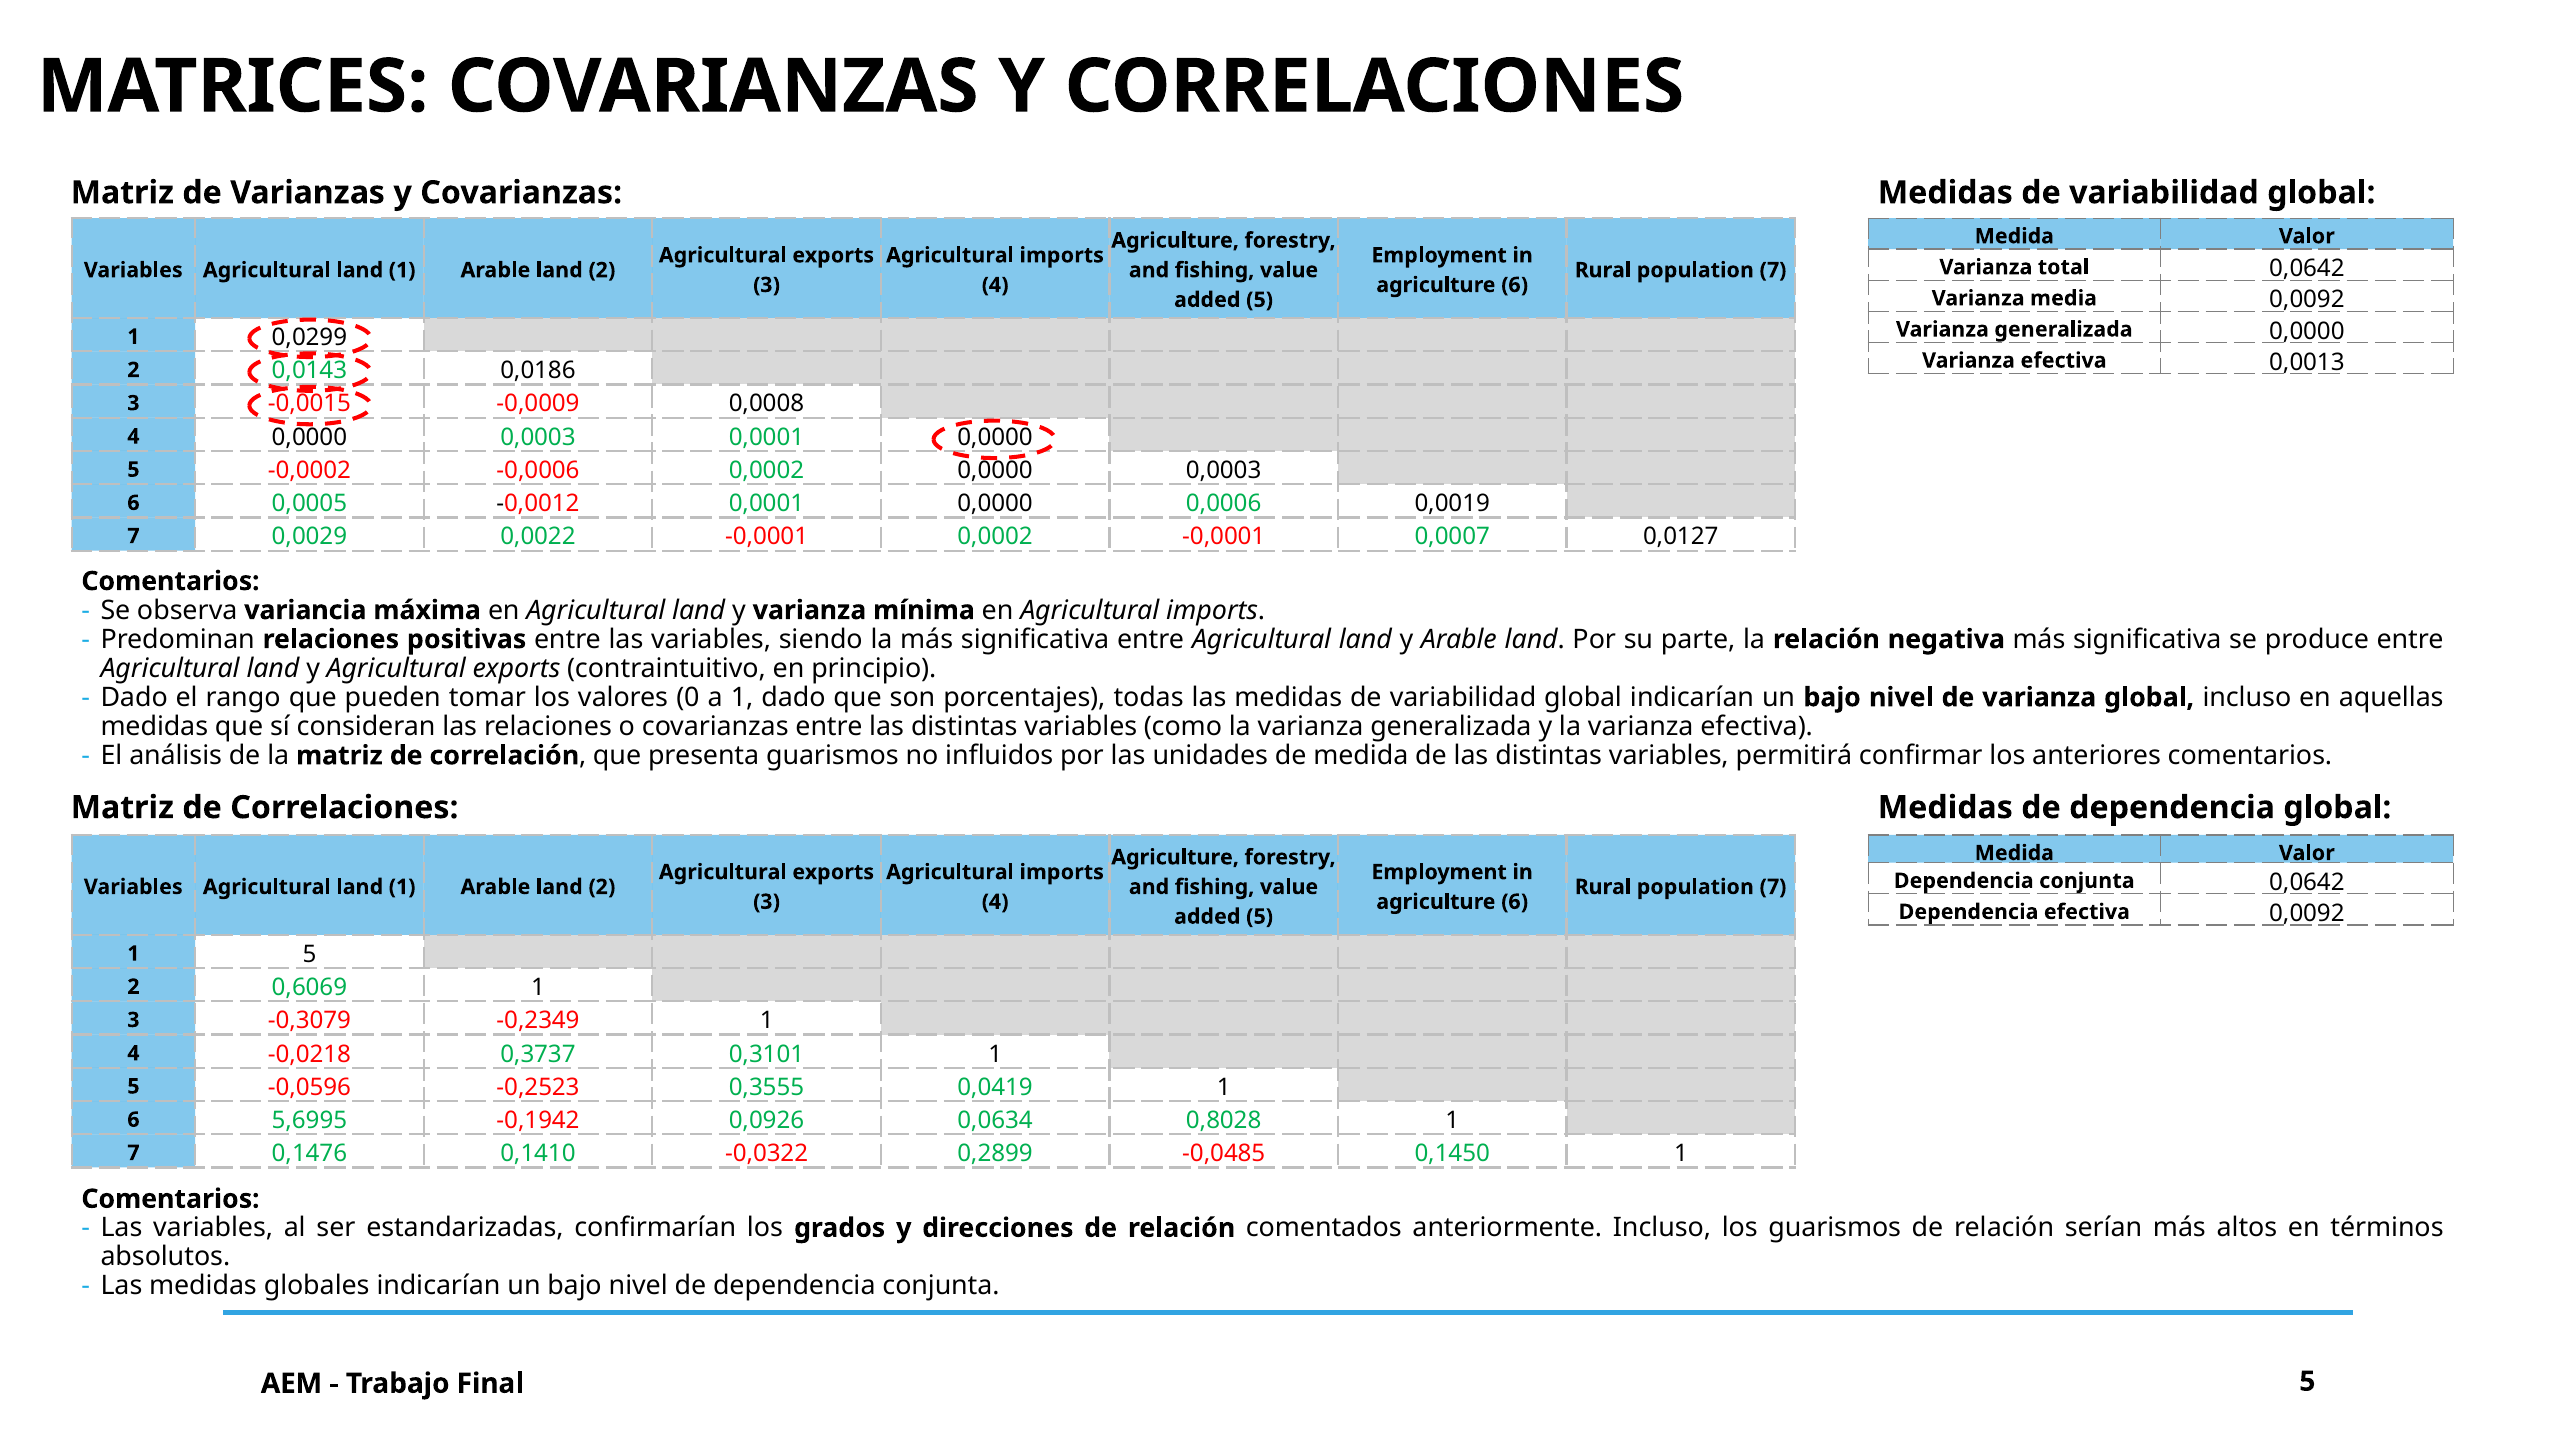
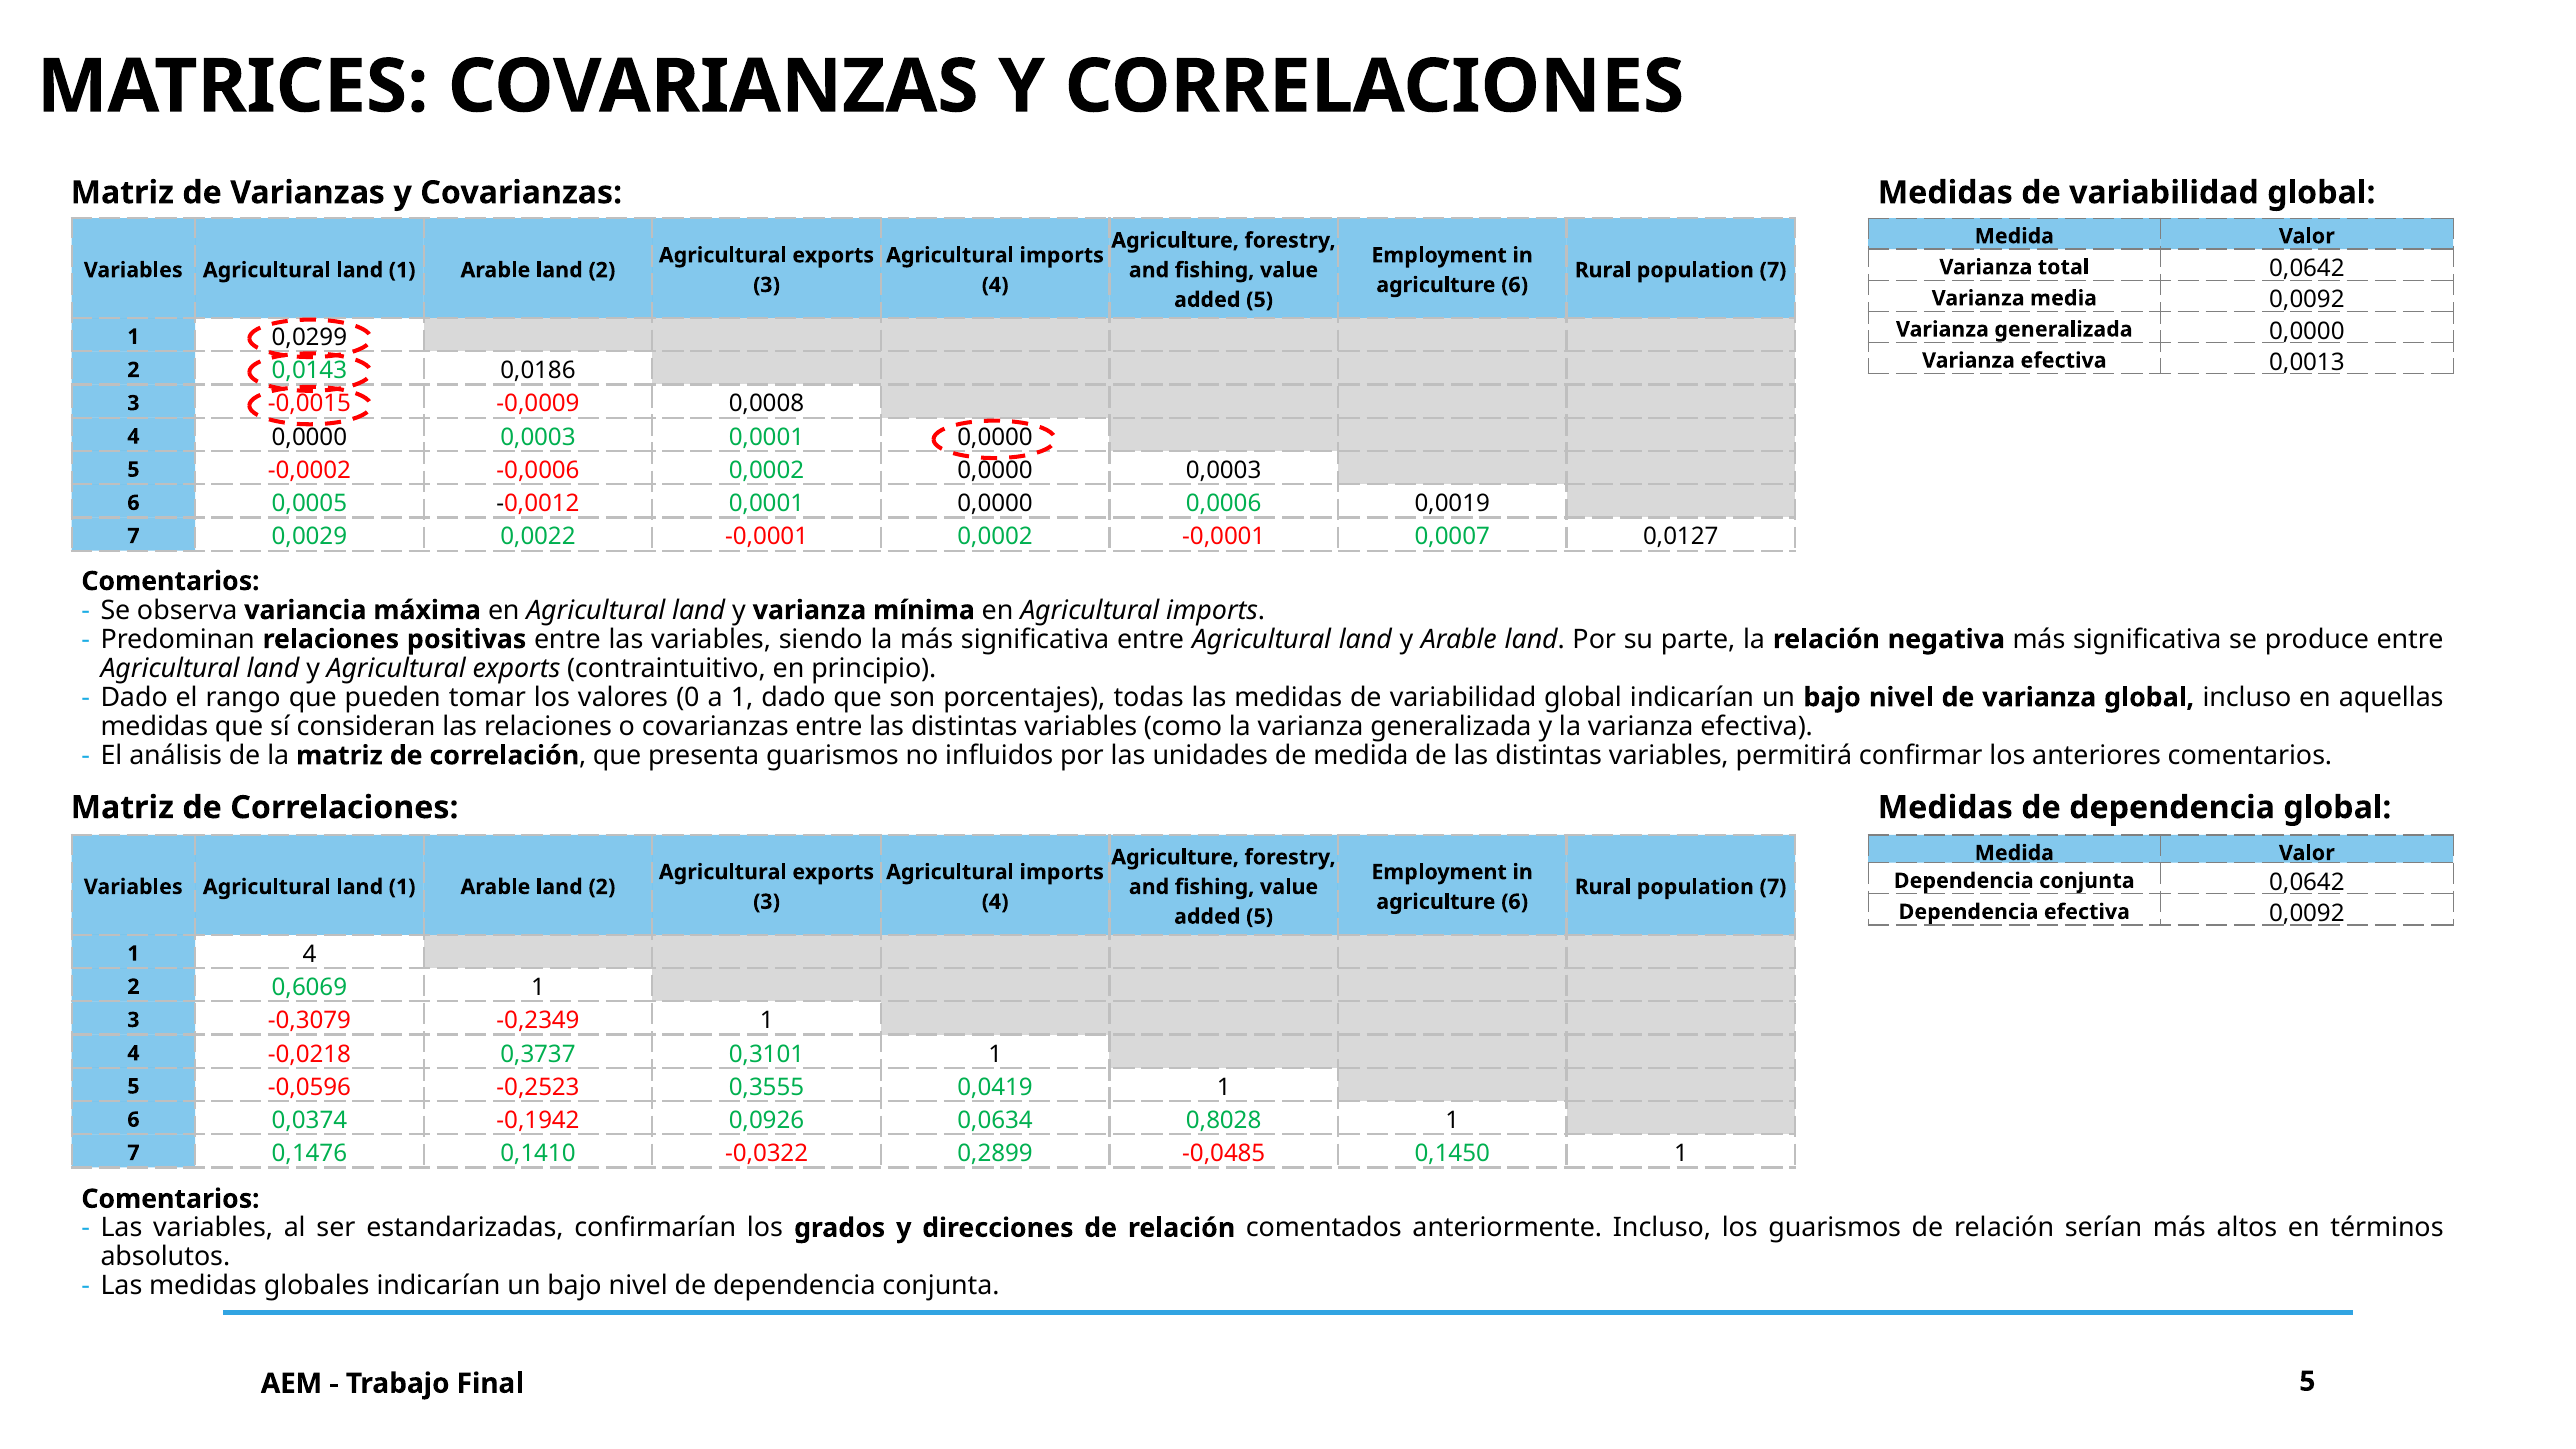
5 at (310, 955): 5 -> 4
5,6995: 5,6995 -> 0,0374
